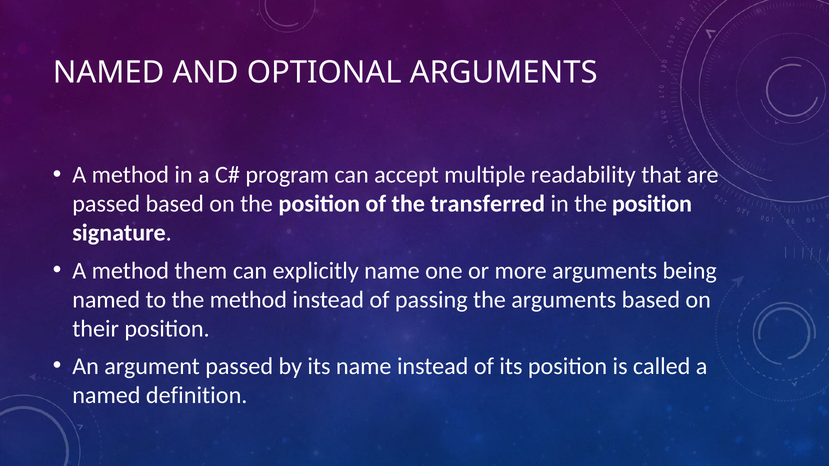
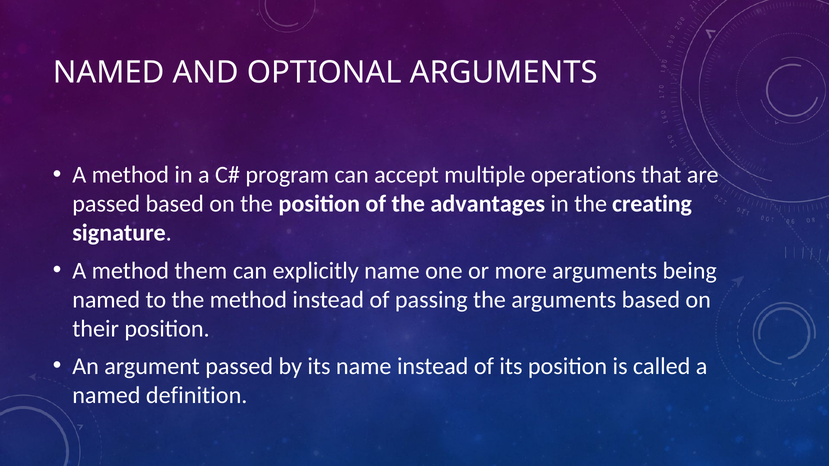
readability: readability -> operations
transferred: transferred -> advantages
in the position: position -> creating
